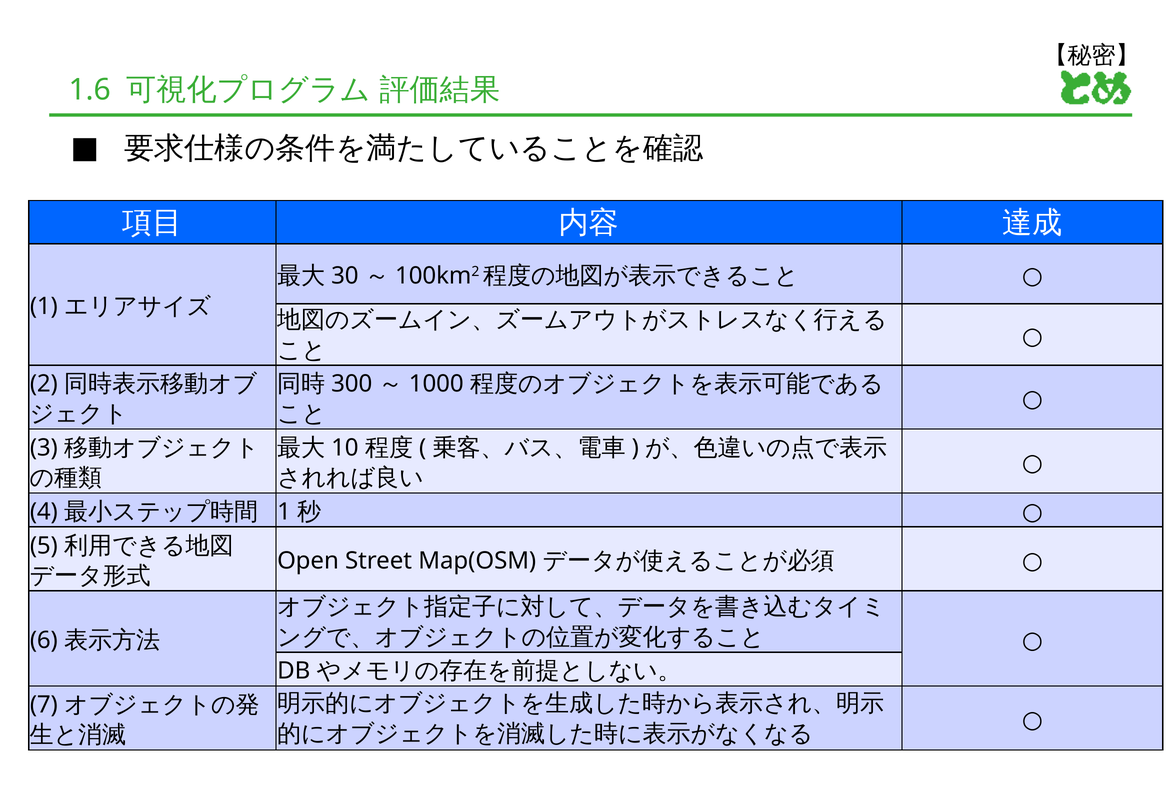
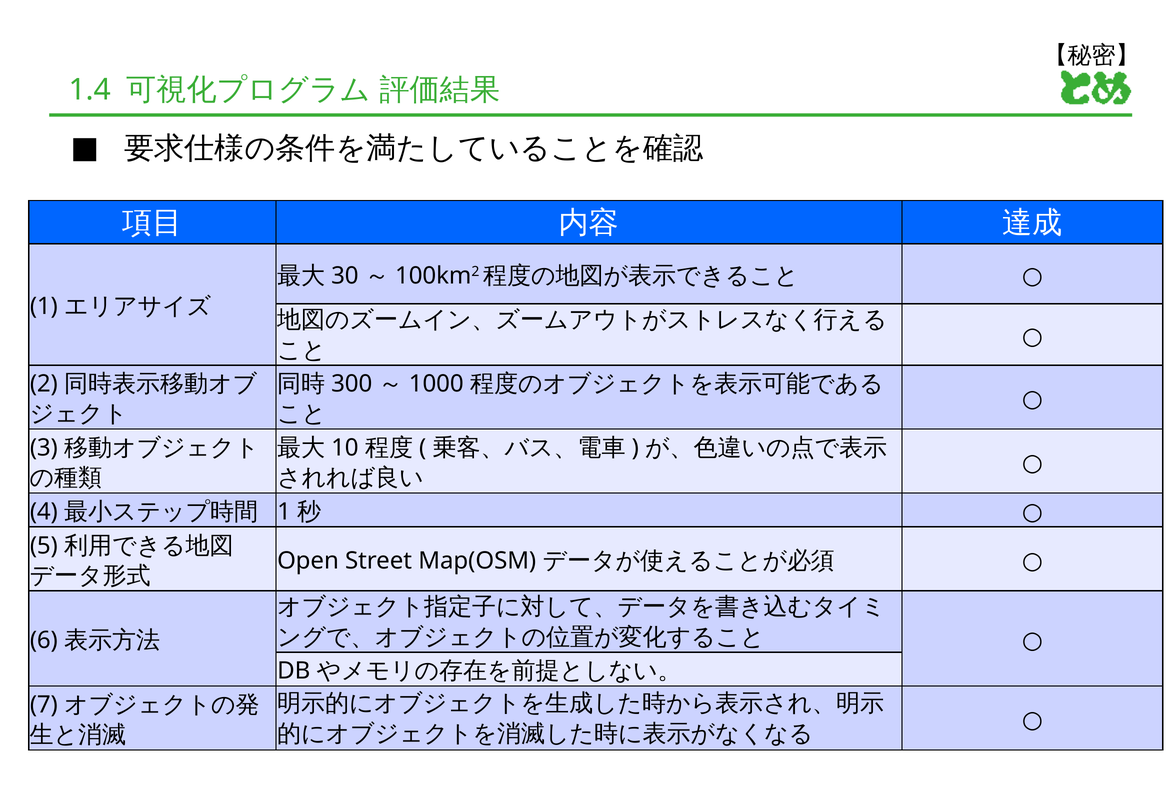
1.6: 1.6 -> 1.4
